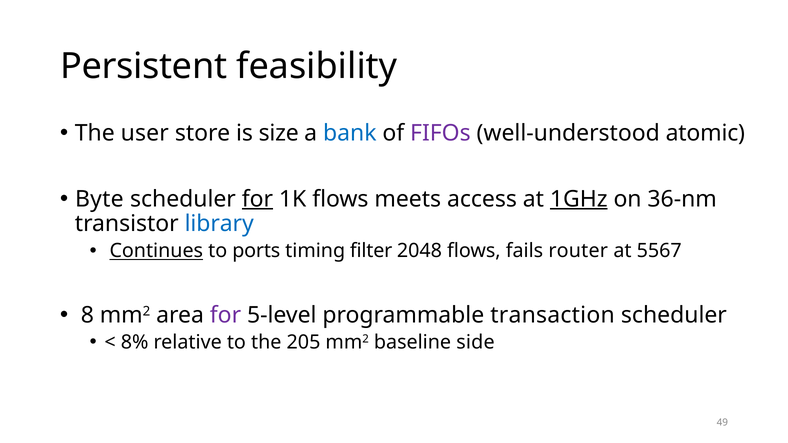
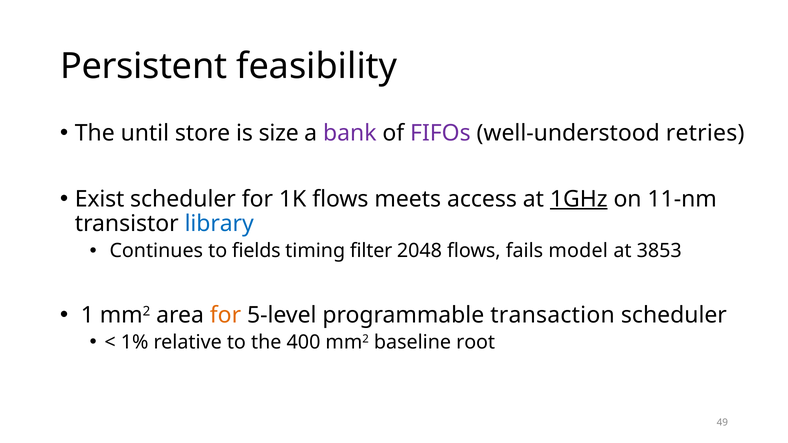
user: user -> until
bank colour: blue -> purple
atomic: atomic -> retries
Byte: Byte -> Exist
for at (257, 199) underline: present -> none
36-nm: 36-nm -> 11-nm
Continues underline: present -> none
ports: ports -> fields
router: router -> model
5567: 5567 -> 3853
8: 8 -> 1
for at (225, 315) colour: purple -> orange
8%: 8% -> 1%
205: 205 -> 400
side: side -> root
